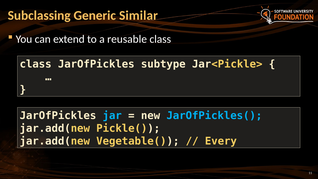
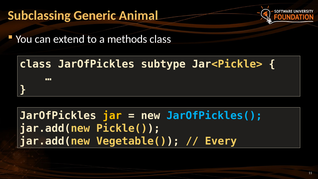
Similar: Similar -> Animal
reusable: reusable -> methods
jar colour: light blue -> yellow
